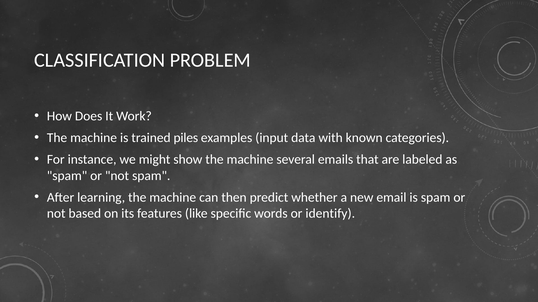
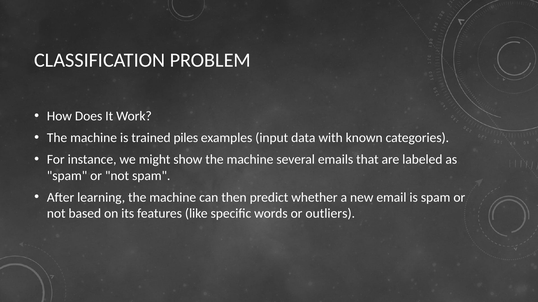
identify: identify -> outliers
